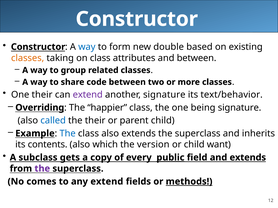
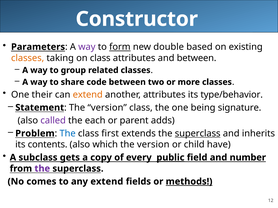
Constructor at (38, 47): Constructor -> Parameters
way at (87, 47) colour: blue -> purple
form underline: none -> present
extend at (88, 95) colour: purple -> orange
another signature: signature -> attributes
text/behavior: text/behavior -> type/behavior
Overriding: Overriding -> Statement
happier at (107, 108): happier -> version
called colour: blue -> purple
the their: their -> each
parent child: child -> adds
Example: Example -> Problem
class also: also -> first
superclass at (198, 134) underline: none -> present
want: want -> have
and extends: extends -> number
